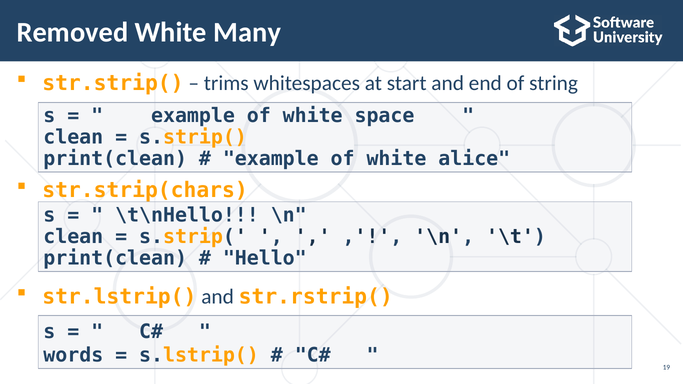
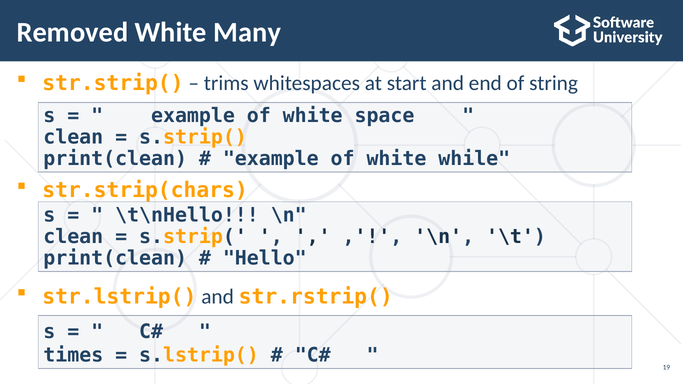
alice: alice -> while
words: words -> times
